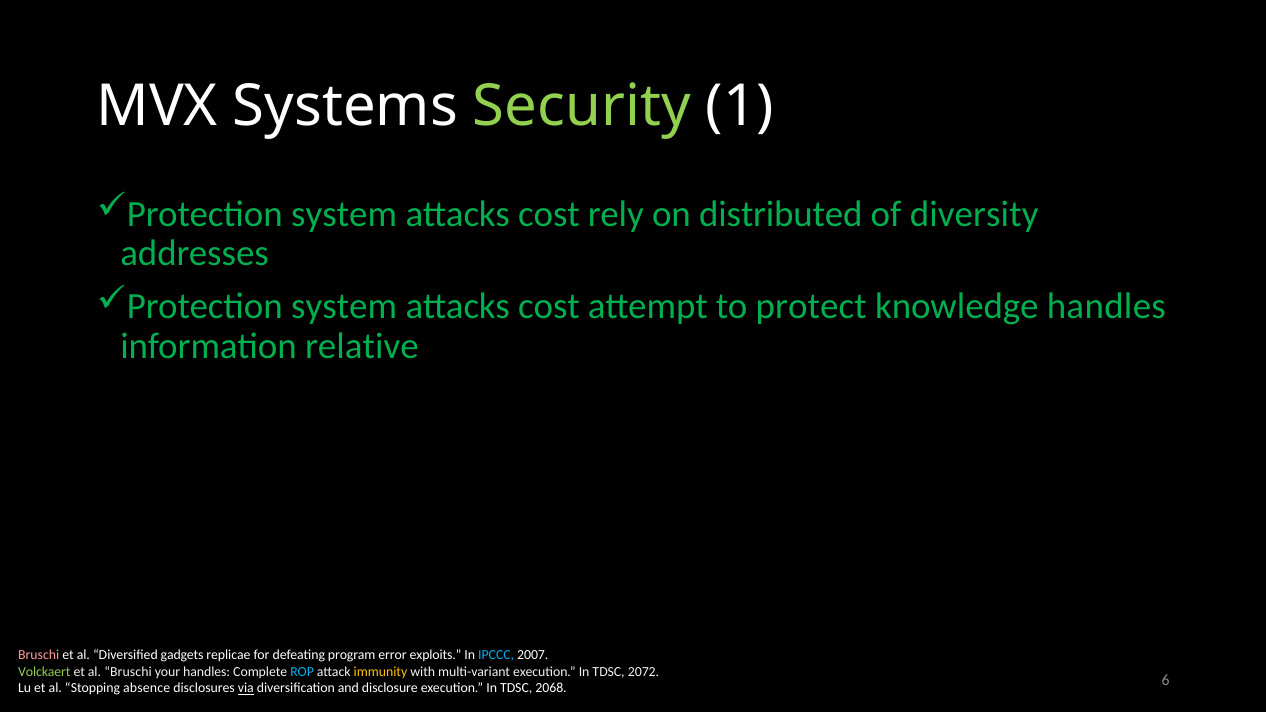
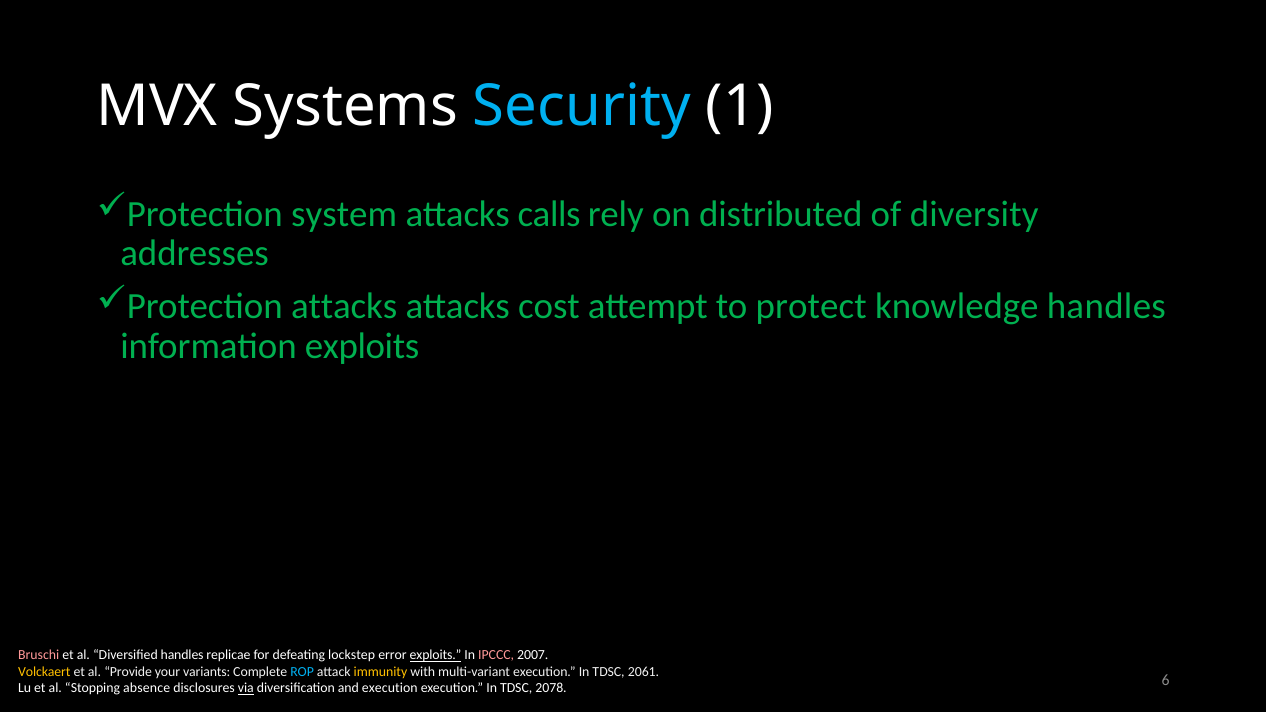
Security colour: light green -> light blue
cost at (549, 214): cost -> calls
system at (344, 307): system -> attacks
information relative: relative -> exploits
Diversified gadgets: gadgets -> handles
program: program -> lockstep
exploits at (436, 655) underline: none -> present
IPCCC colour: light blue -> pink
Volckaert colour: light green -> yellow
al Bruschi: Bruschi -> Provide
your handles: handles -> variants
2072: 2072 -> 2061
and disclosure: disclosure -> execution
2068: 2068 -> 2078
